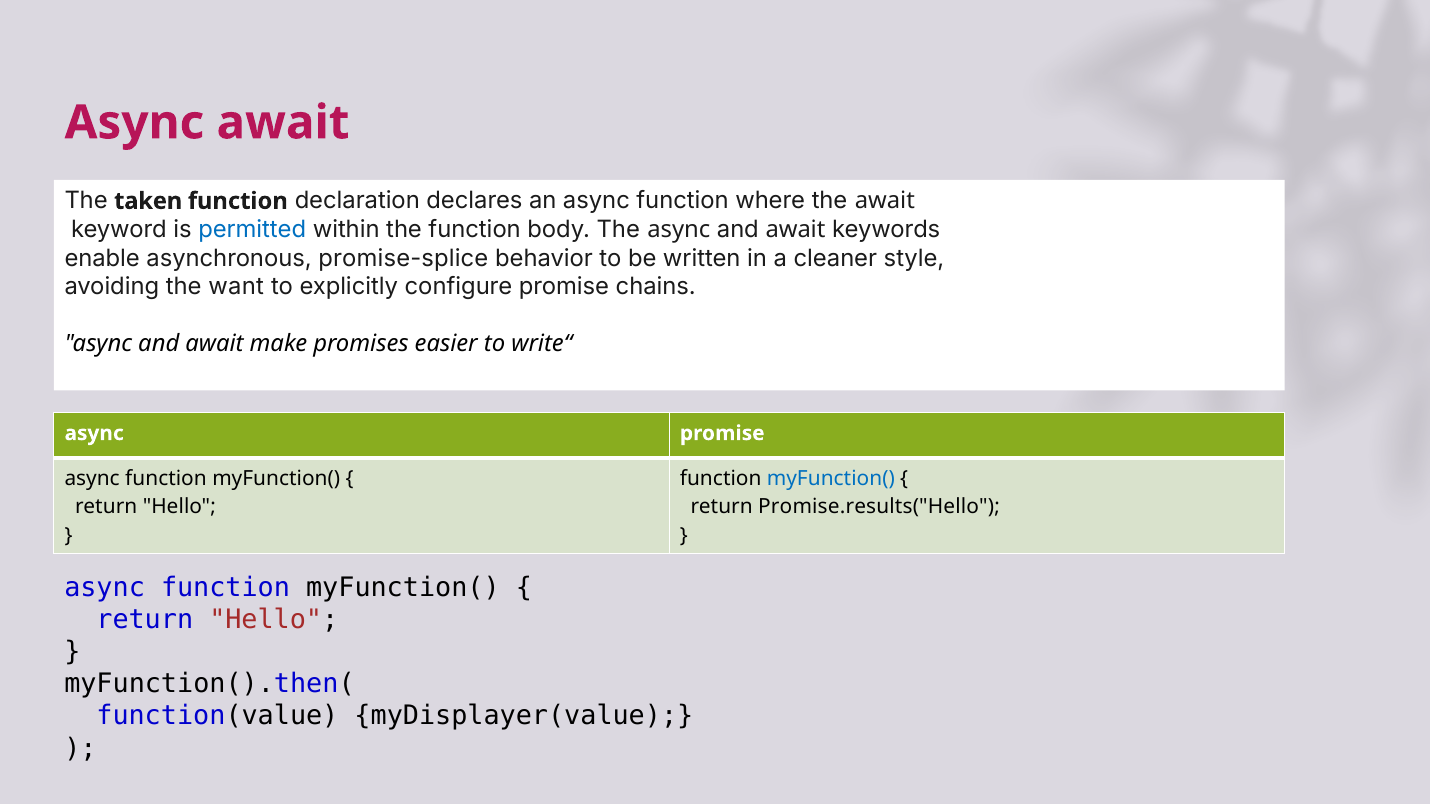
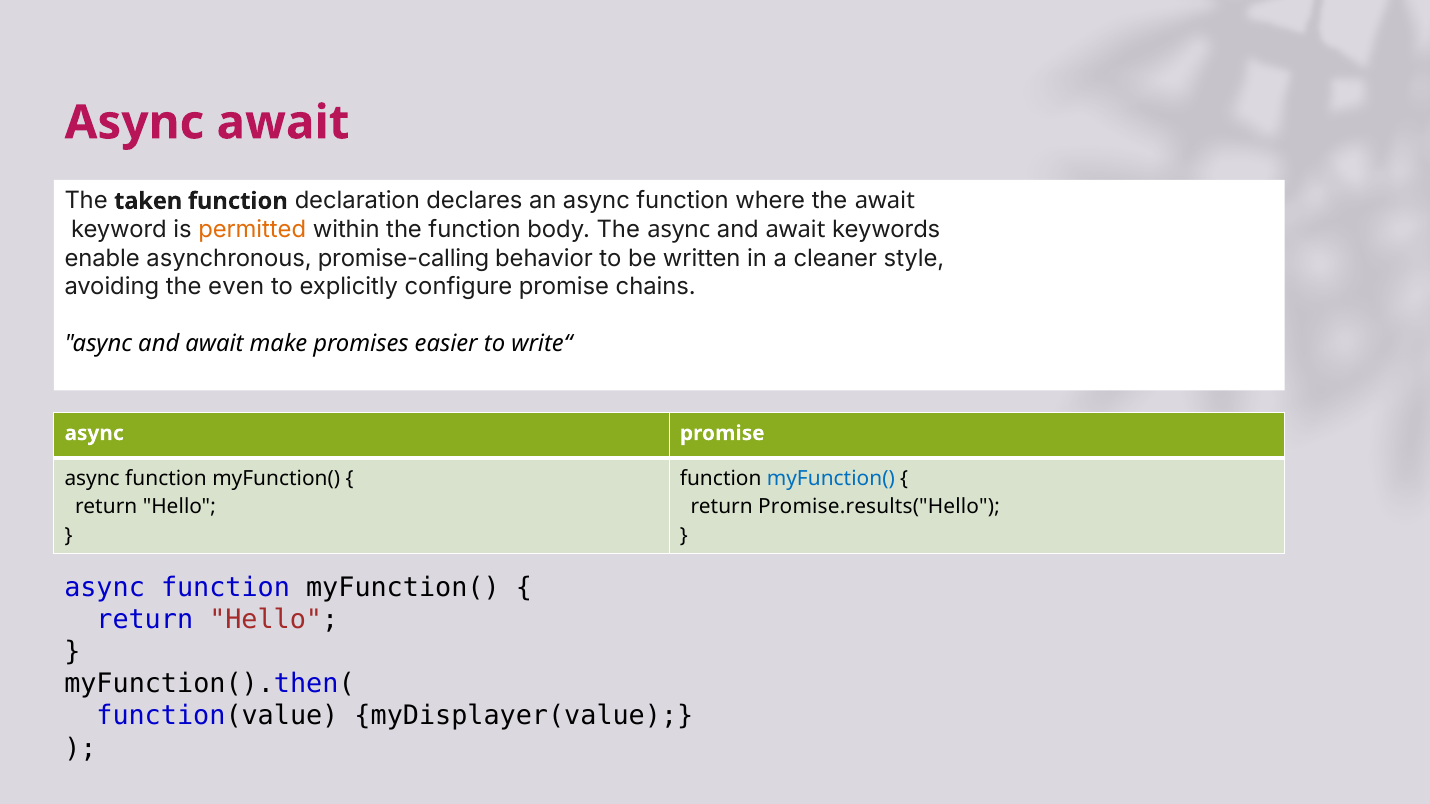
permitted colour: blue -> orange
promise-splice: promise-splice -> promise-calling
want: want -> even
